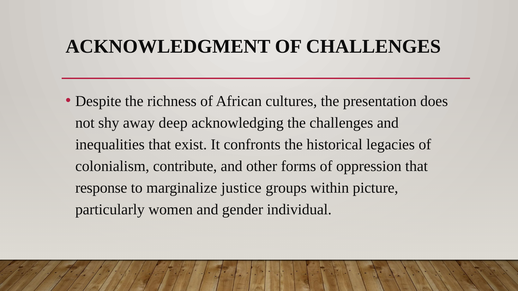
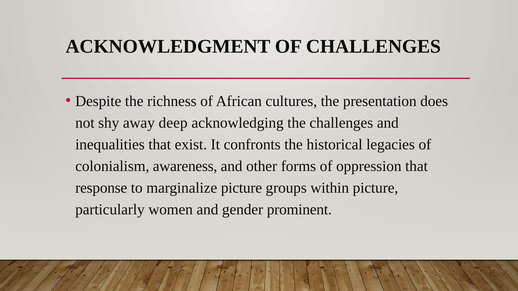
contribute: contribute -> awareness
marginalize justice: justice -> picture
individual: individual -> prominent
